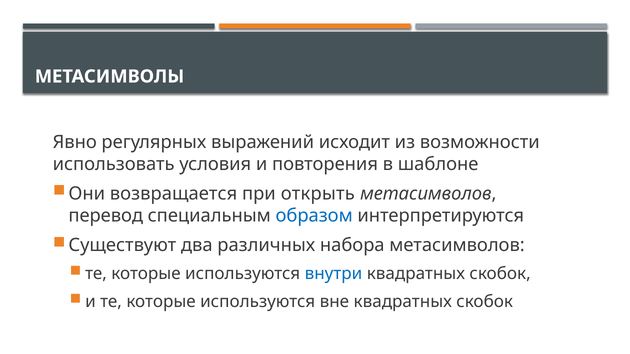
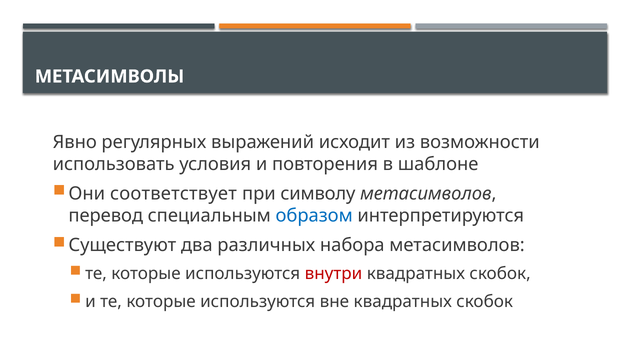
возвращается: возвращается -> соответствует
открыть: открыть -> символу
внутри colour: blue -> red
